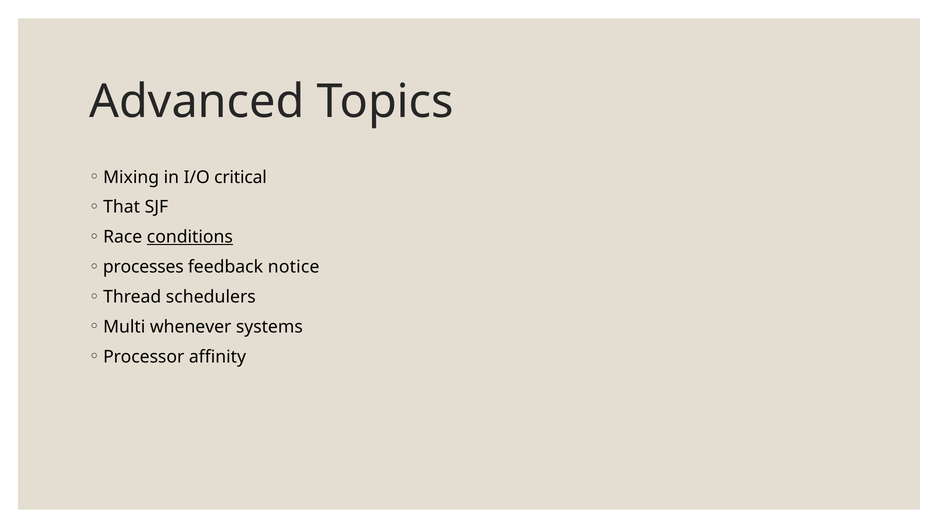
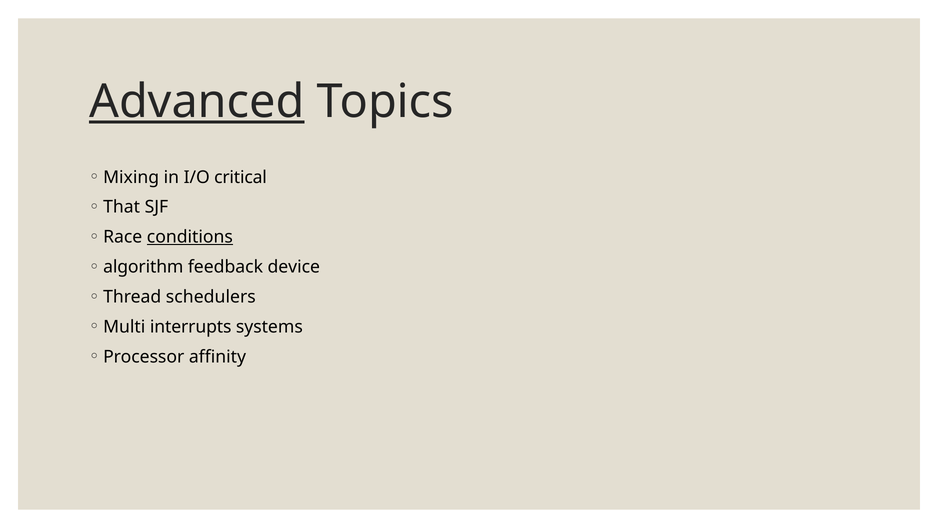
Advanced underline: none -> present
processes: processes -> algorithm
notice: notice -> device
whenever: whenever -> interrupts
